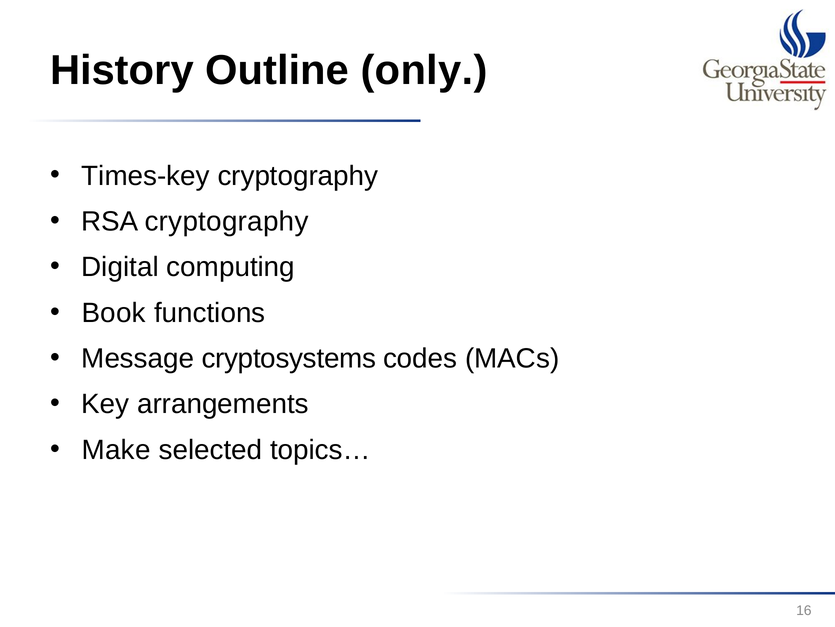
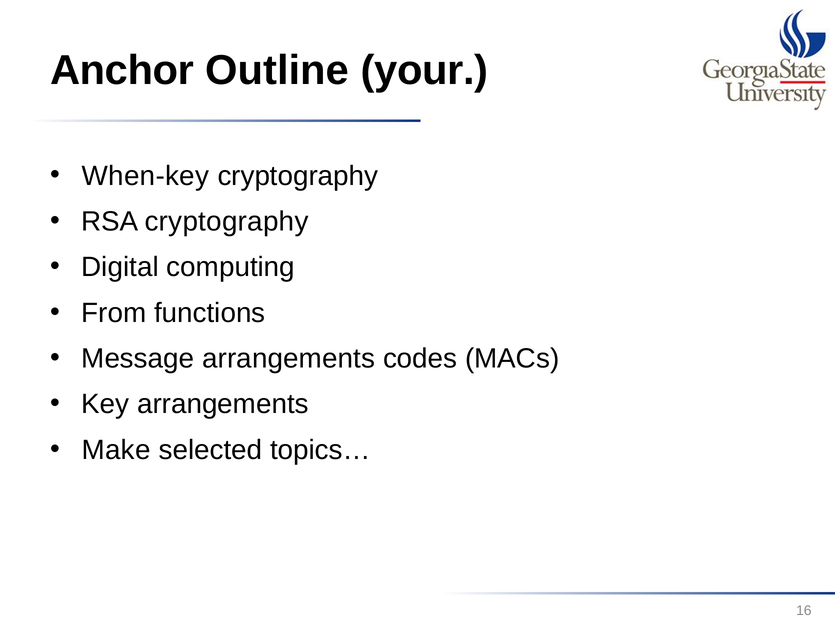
History: History -> Anchor
only: only -> your
Times-key: Times-key -> When-key
Book: Book -> From
Message cryptosystems: cryptosystems -> arrangements
